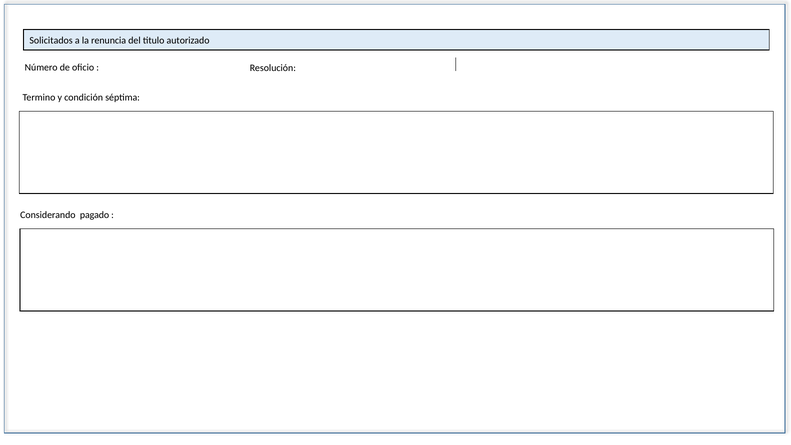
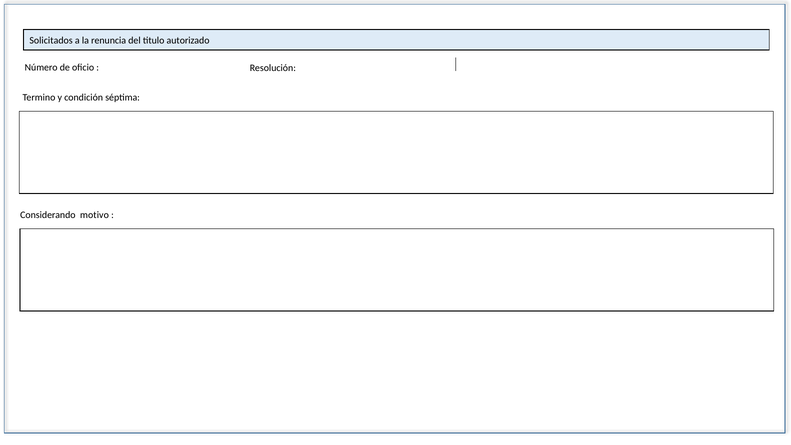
pagado: pagado -> motivo
